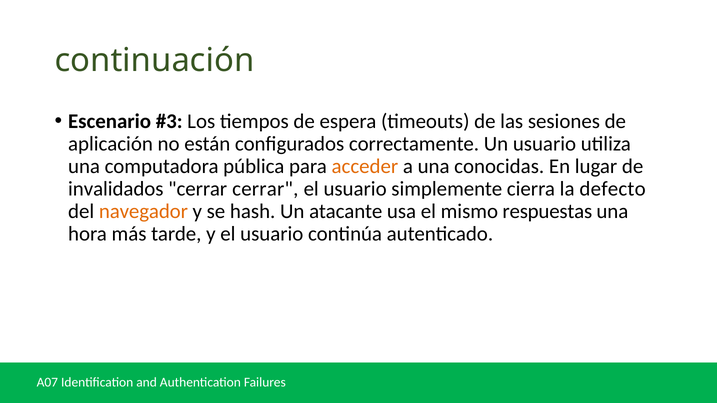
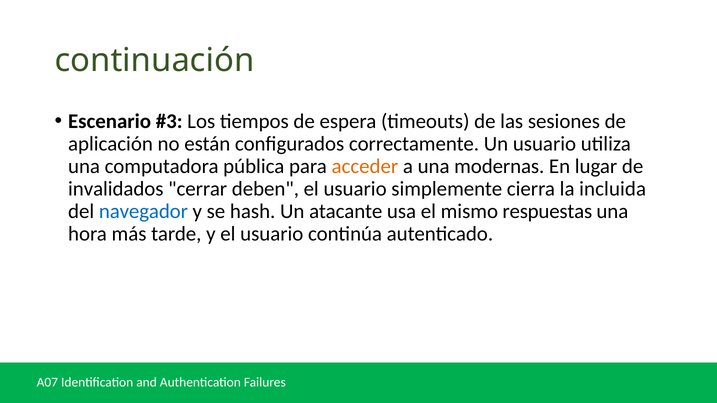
conocidas: conocidas -> modernas
cerrar cerrar: cerrar -> deben
defecto: defecto -> incluida
navegador colour: orange -> blue
